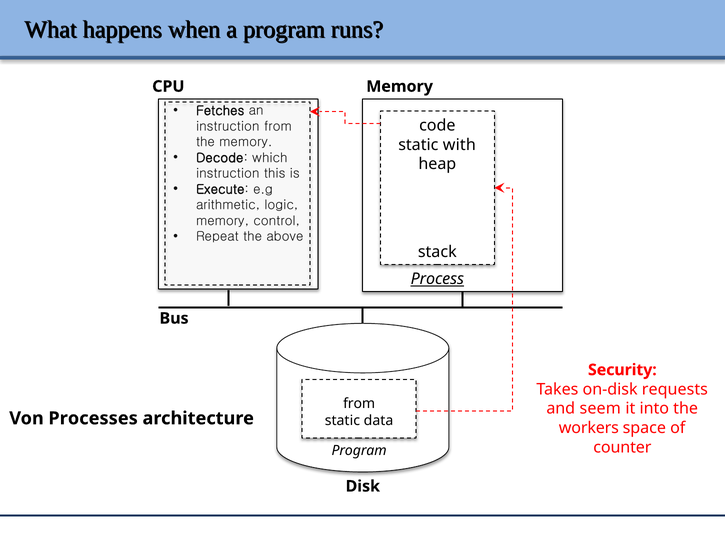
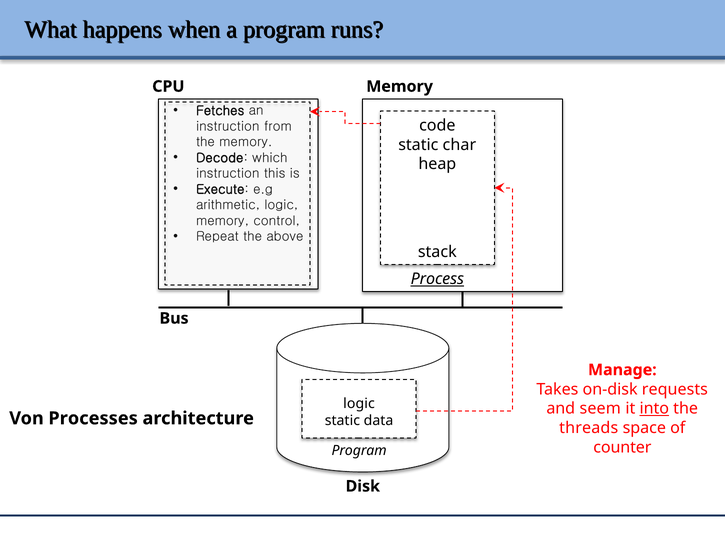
with: with -> char
Security: Security -> Manage
from at (359, 403): from -> logic
into underline: none -> present
workers: workers -> threads
